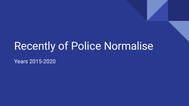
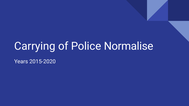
Recently: Recently -> Carrying
